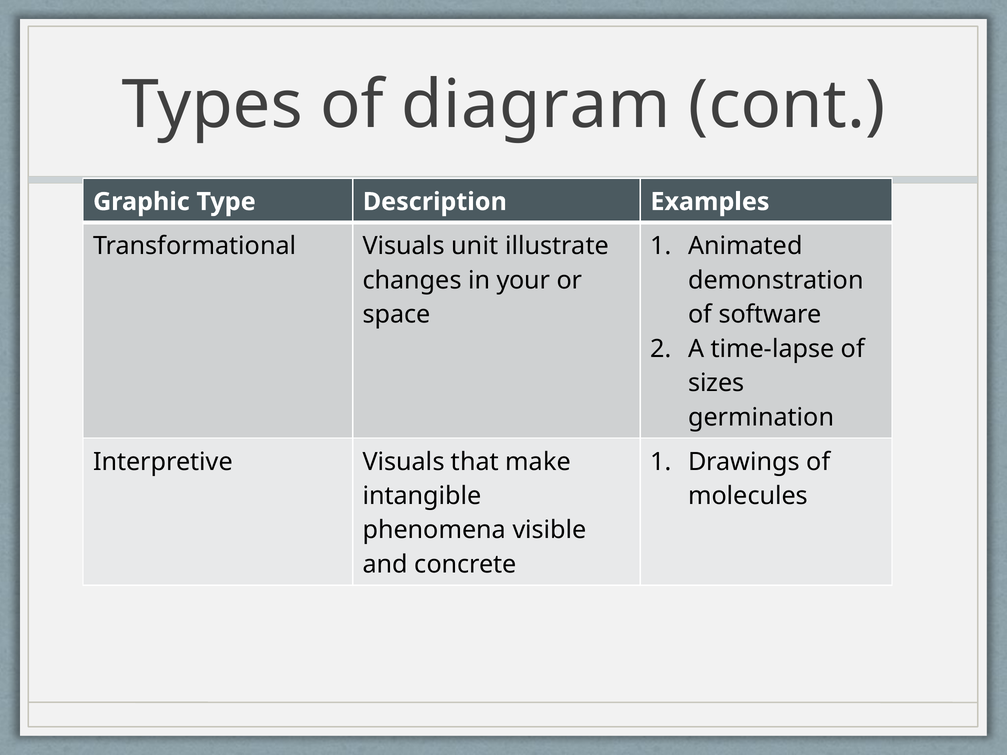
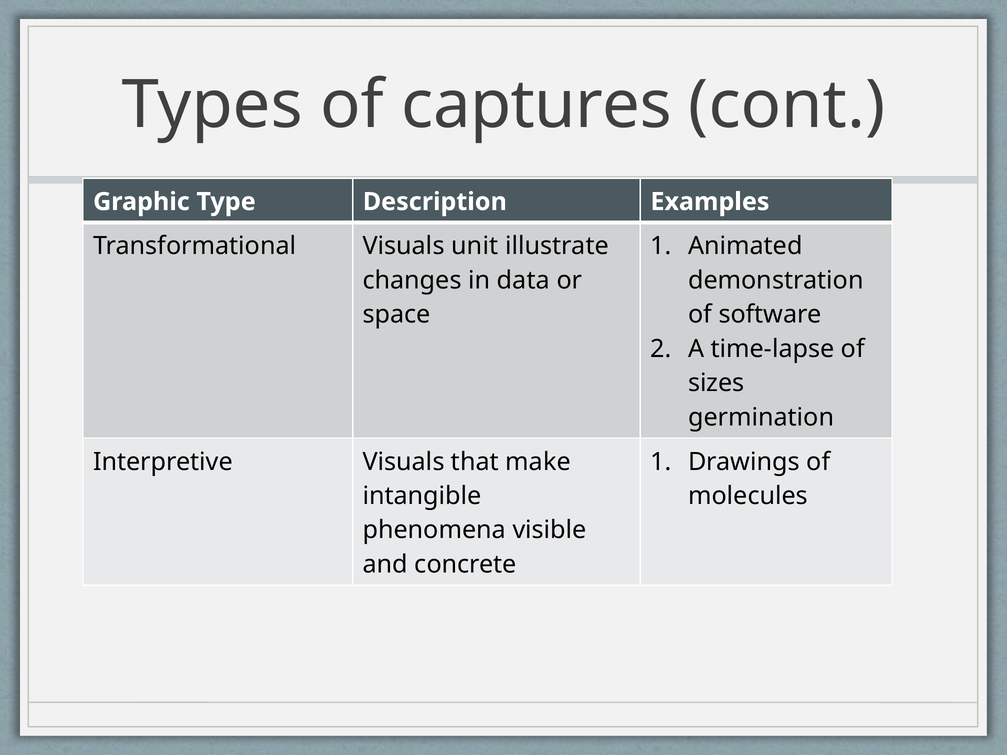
diagram: diagram -> captures
your: your -> data
